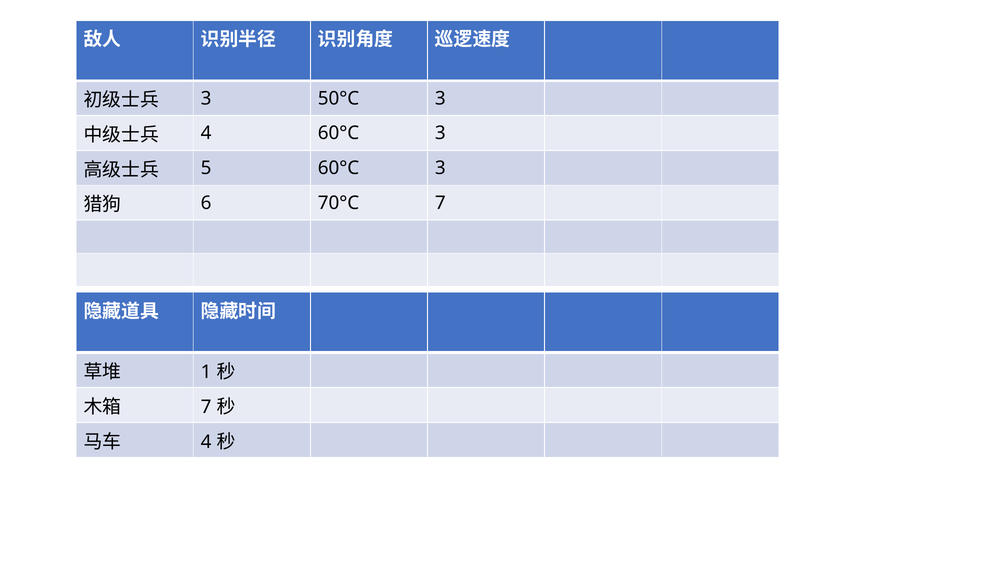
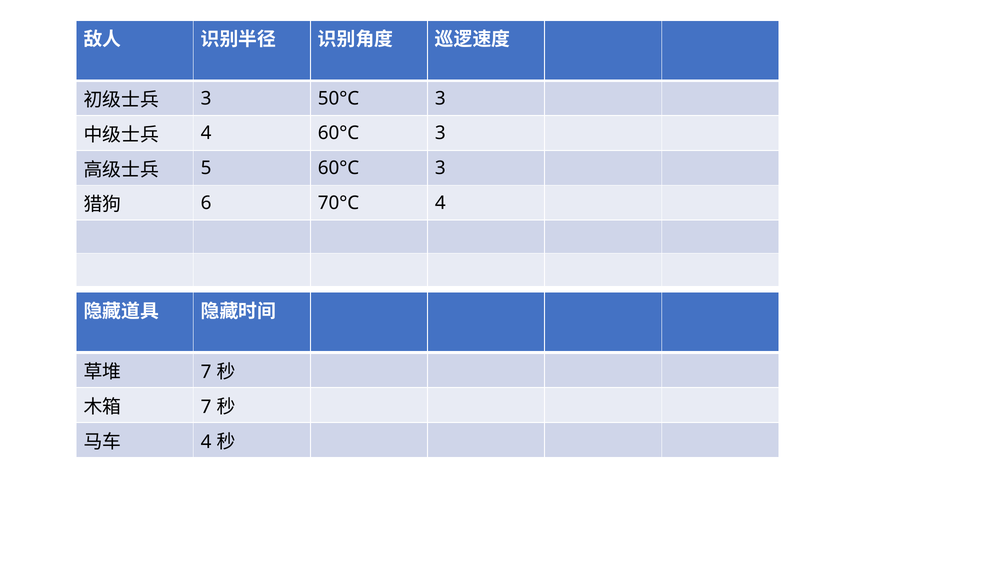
70°C 7: 7 -> 4
1 at (206, 372): 1 -> 7
